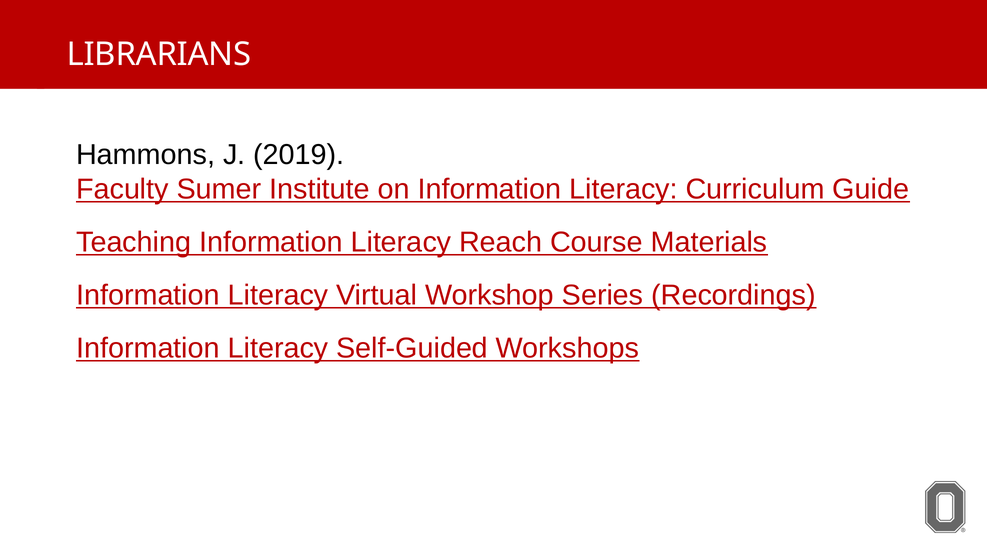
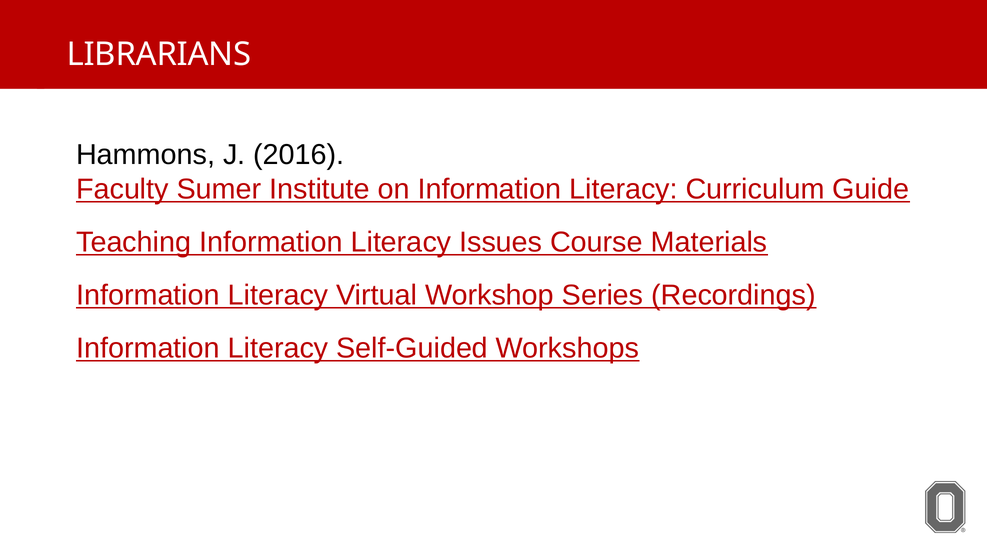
2019: 2019 -> 2016
Reach: Reach -> Issues
